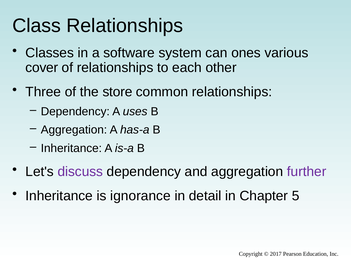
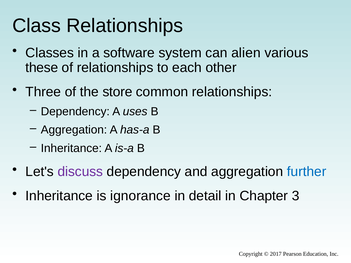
ones: ones -> alien
cover: cover -> these
further colour: purple -> blue
5: 5 -> 3
